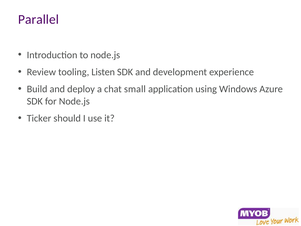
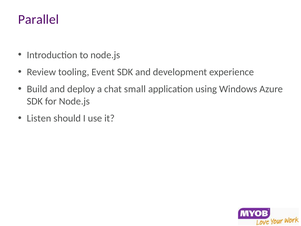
Listen: Listen -> Event
Ticker: Ticker -> Listen
